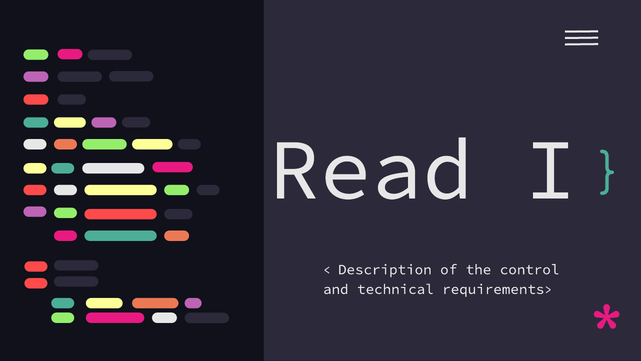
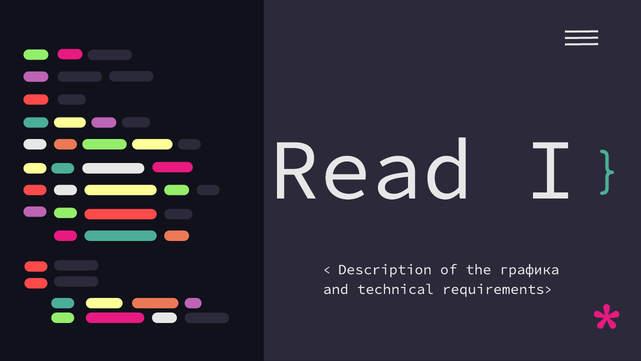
control: control -> графика
